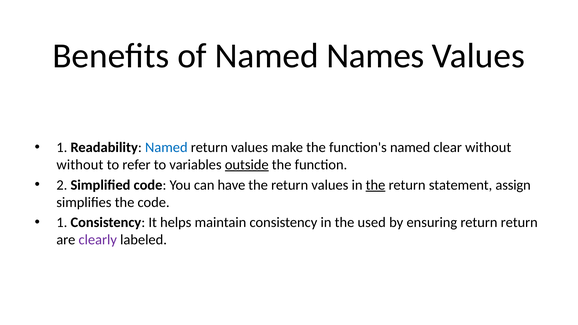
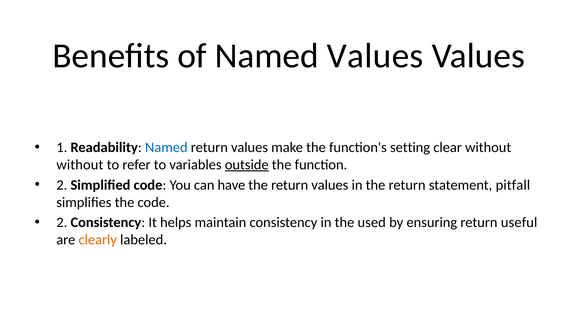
Named Names: Names -> Values
function's named: named -> setting
the at (376, 185) underline: present -> none
assign: assign -> pitfall
1 at (62, 223): 1 -> 2
return return: return -> useful
clearly colour: purple -> orange
